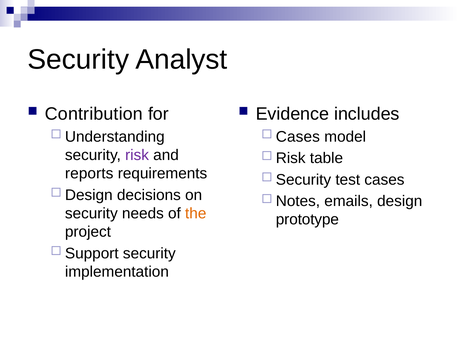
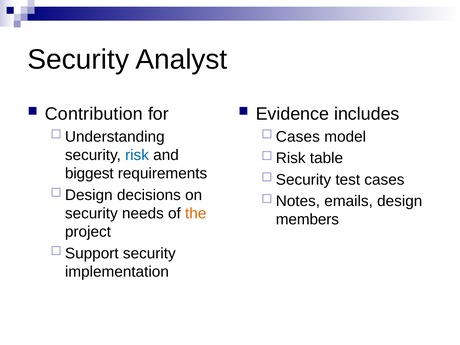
risk at (137, 155) colour: purple -> blue
reports: reports -> biggest
prototype: prototype -> members
